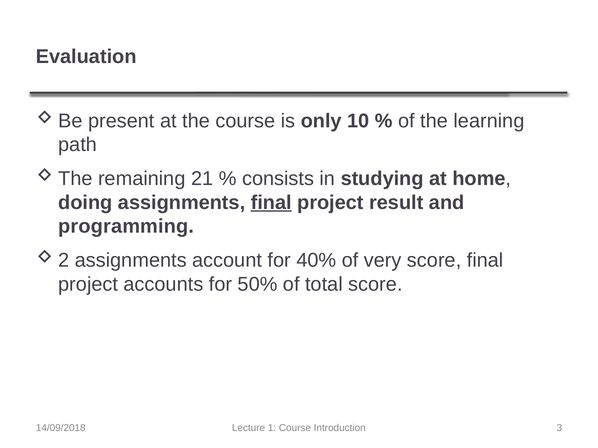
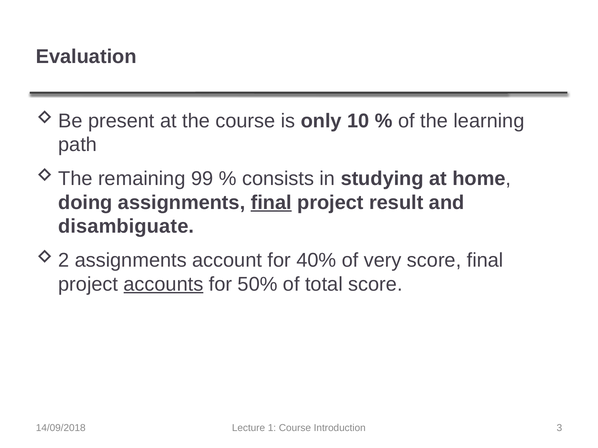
21: 21 -> 99
programming: programming -> disambiguate
accounts underline: none -> present
